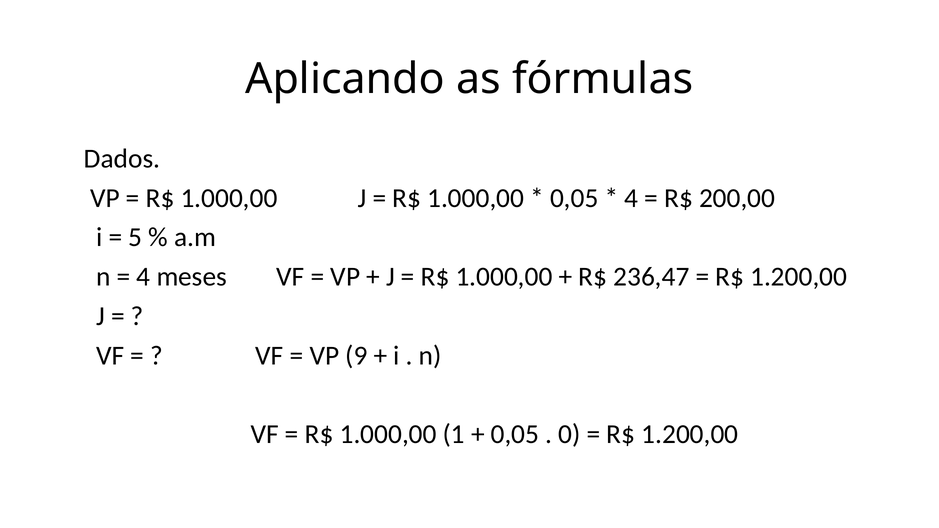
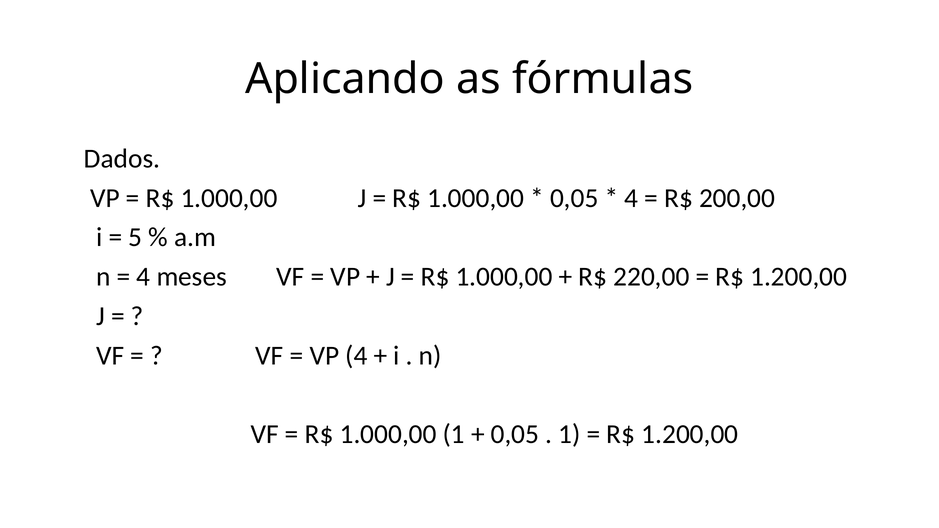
236,47: 236,47 -> 220,00
VP 9: 9 -> 4
0 at (569, 434): 0 -> 1
